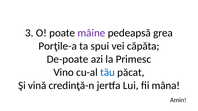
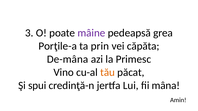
spui: spui -> prin
De-poate: De-poate -> De-mâna
tău colour: blue -> orange
vină: vină -> spui
